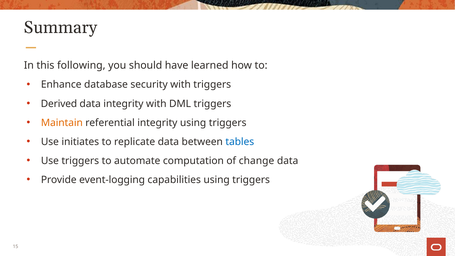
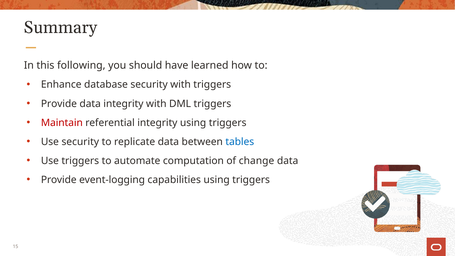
Derived at (59, 104): Derived -> Provide
Maintain colour: orange -> red
Use initiates: initiates -> security
